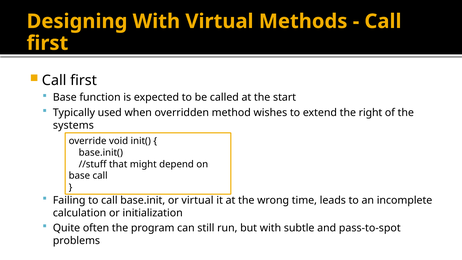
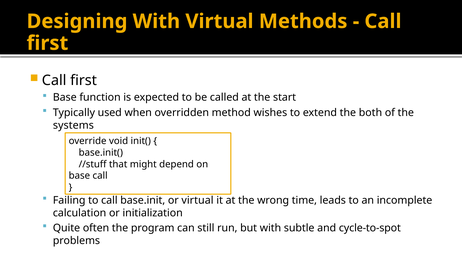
right: right -> both
pass-to-spot: pass-to-spot -> cycle-to-spot
